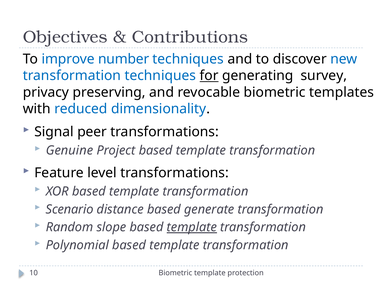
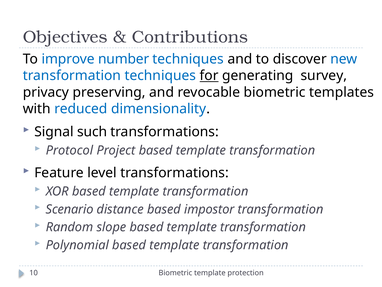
peer: peer -> such
Genuine: Genuine -> Protocol
generate: generate -> impostor
template at (192, 227) underline: present -> none
